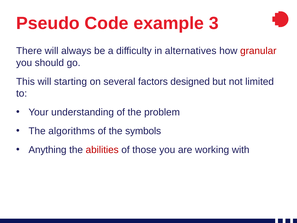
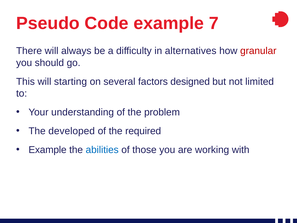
3: 3 -> 7
algorithms: algorithms -> developed
symbols: symbols -> required
Anything at (48, 150): Anything -> Example
abilities colour: red -> blue
